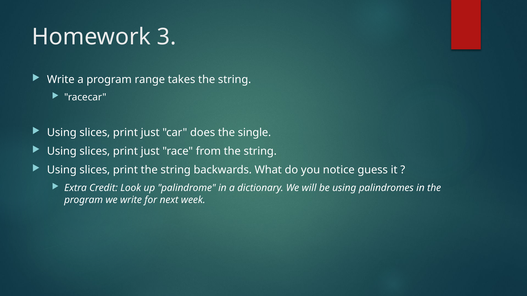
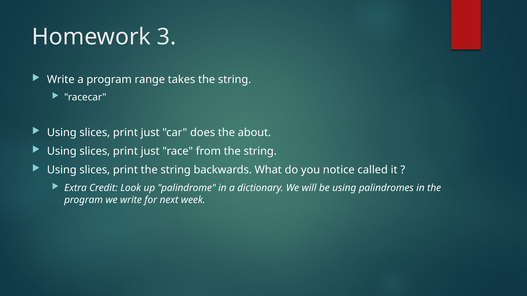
single: single -> about
guess: guess -> called
